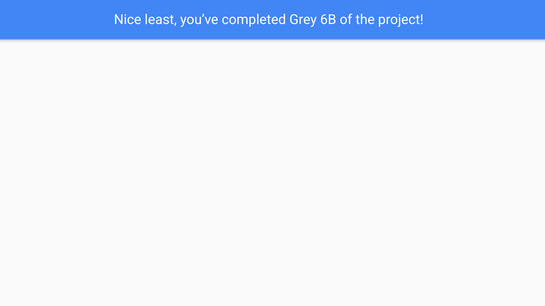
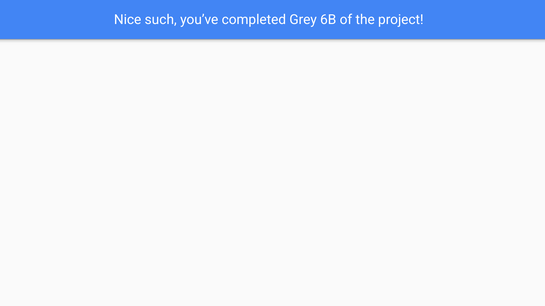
least: least -> such
